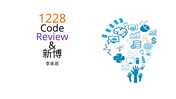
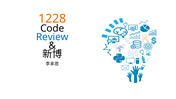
Review colour: purple -> blue
